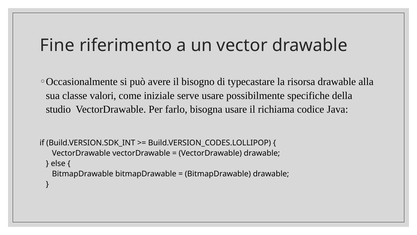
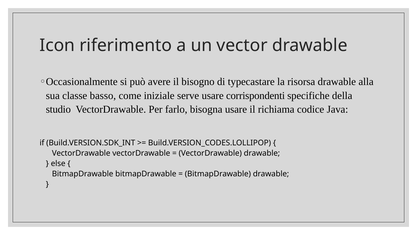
Fine: Fine -> Icon
valori: valori -> basso
possibilmente: possibilmente -> corrispondenti
